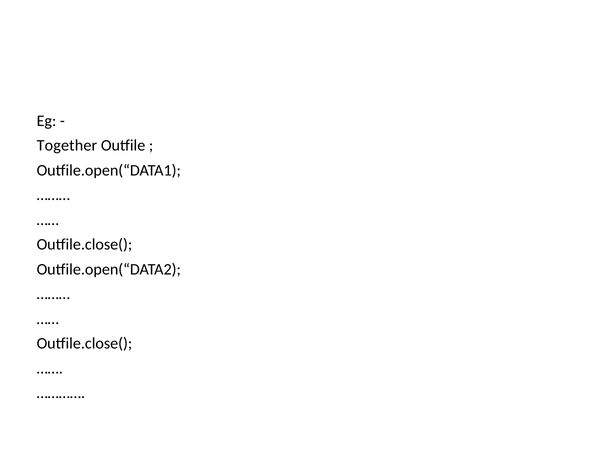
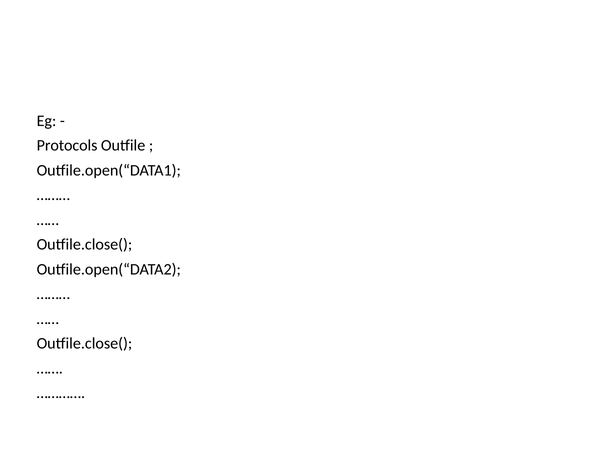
Together: Together -> Protocols
